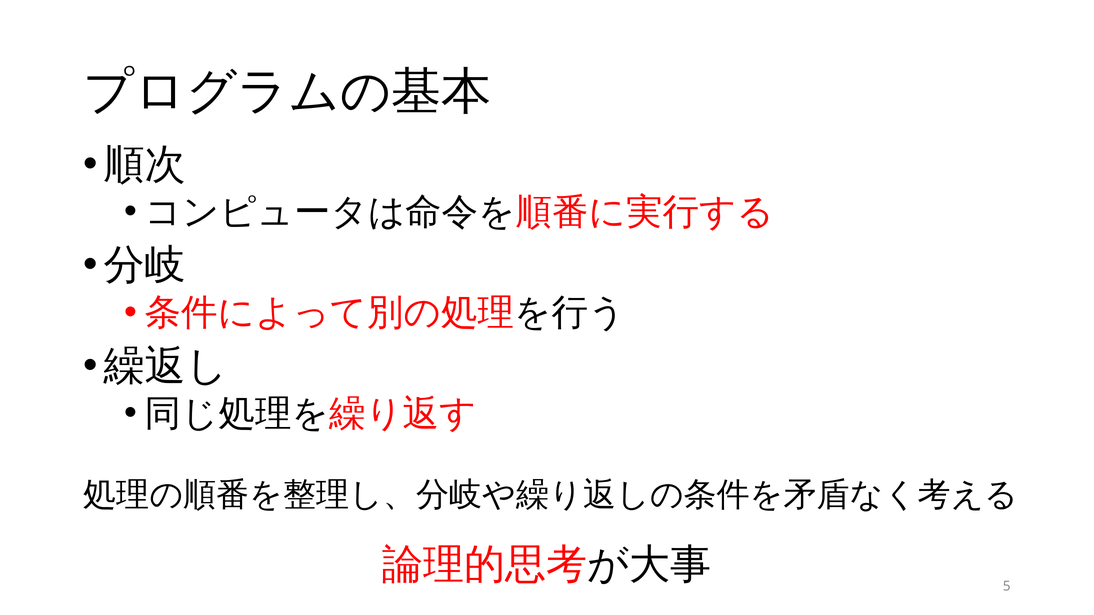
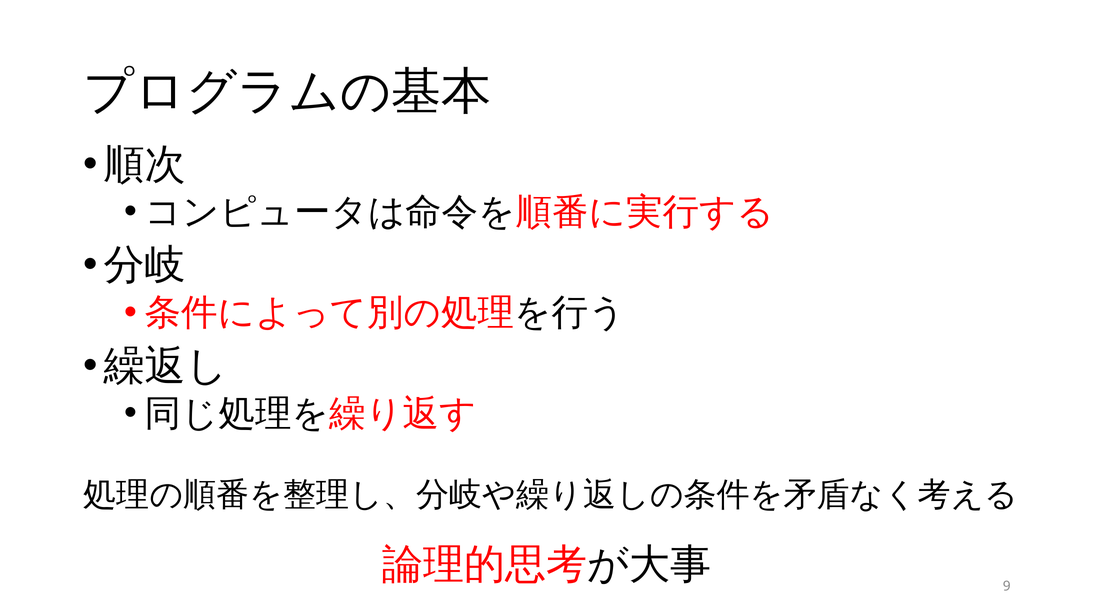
5: 5 -> 9
